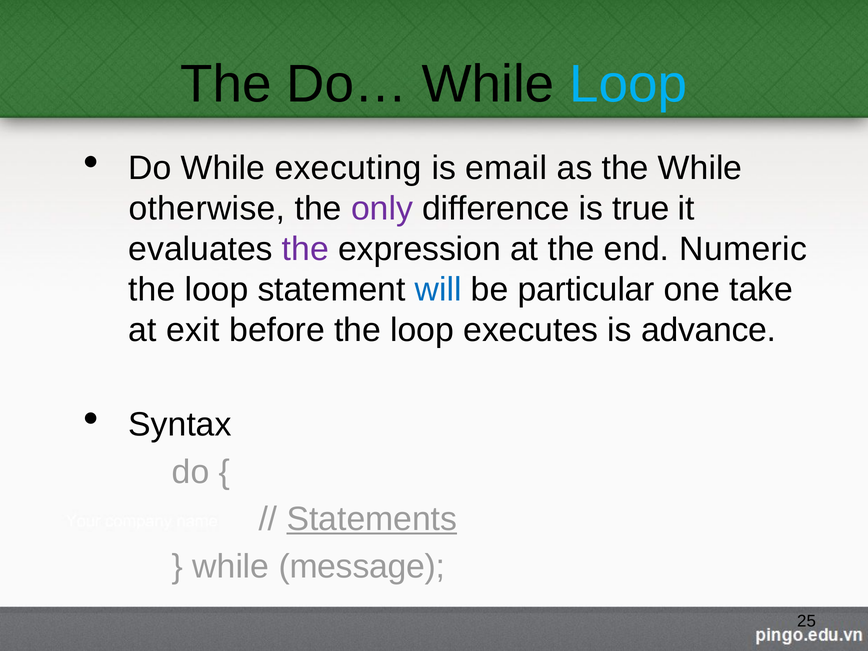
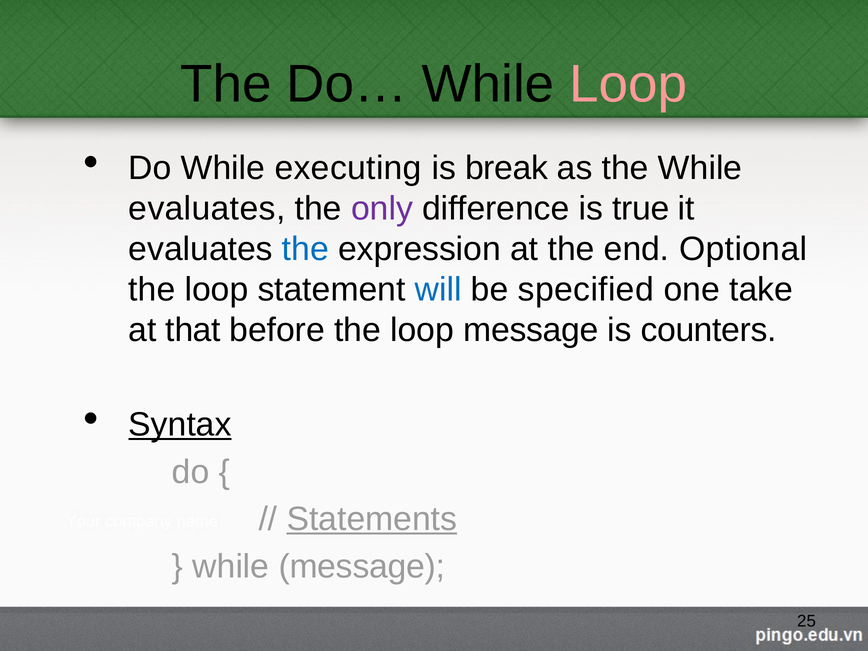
Loop at (628, 84) colour: light blue -> pink
email: email -> break
otherwise at (207, 208): otherwise -> evaluates
the at (305, 249) colour: purple -> blue
Numeric: Numeric -> Optional
particular: particular -> specified
exit: exit -> that
loop executes: executes -> message
advance: advance -> counters
Syntax underline: none -> present
